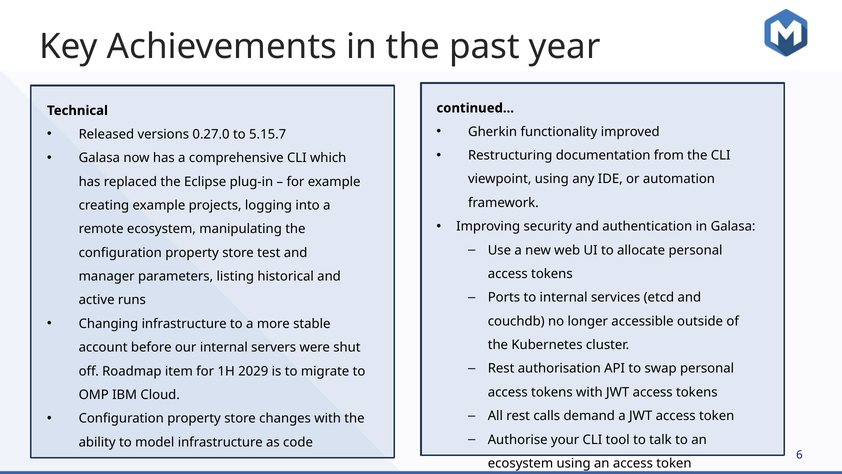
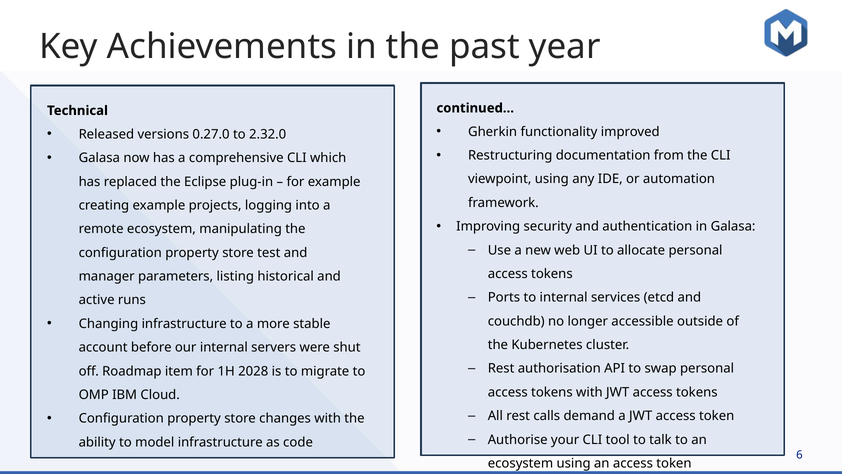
5.15.7: 5.15.7 -> 2.32.0
2029: 2029 -> 2028
